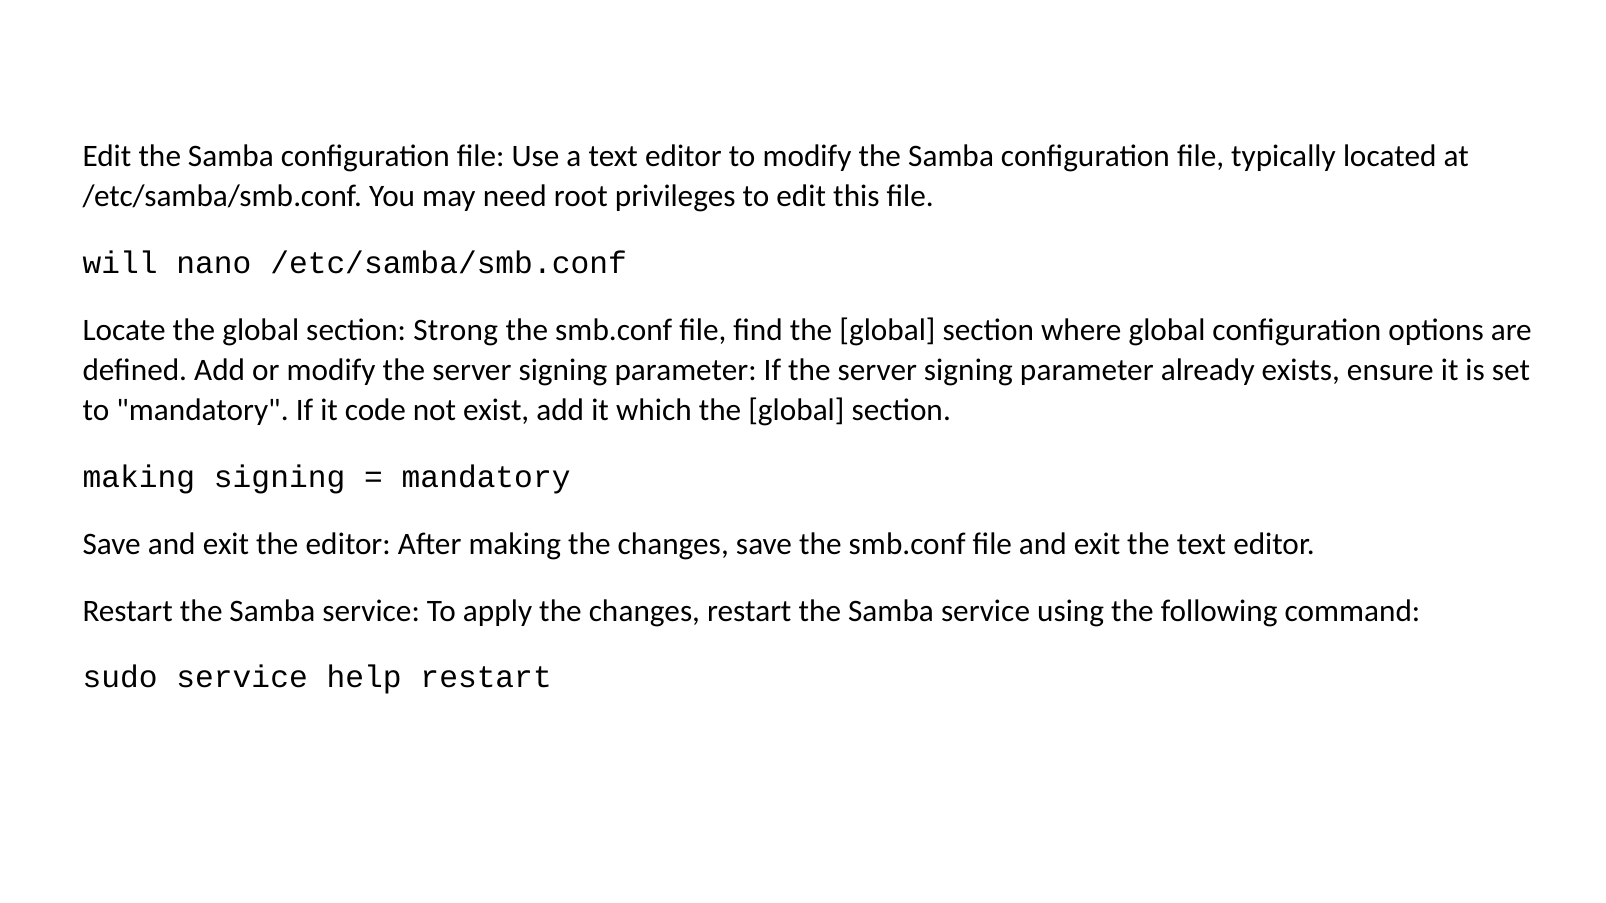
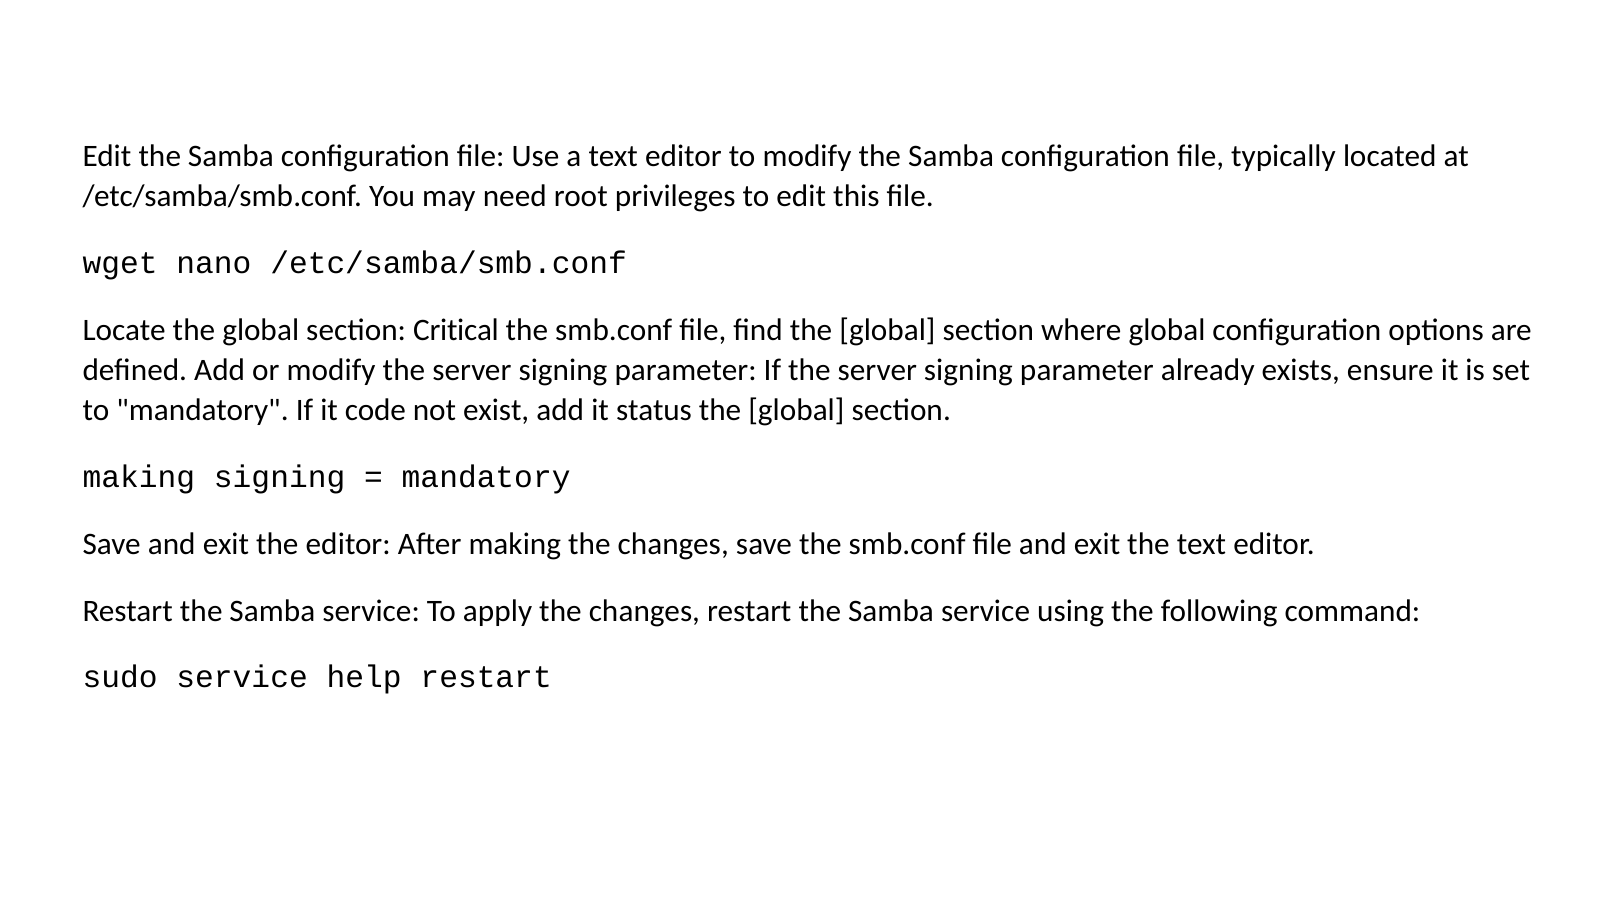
will: will -> wget
Strong: Strong -> Critical
which: which -> status
